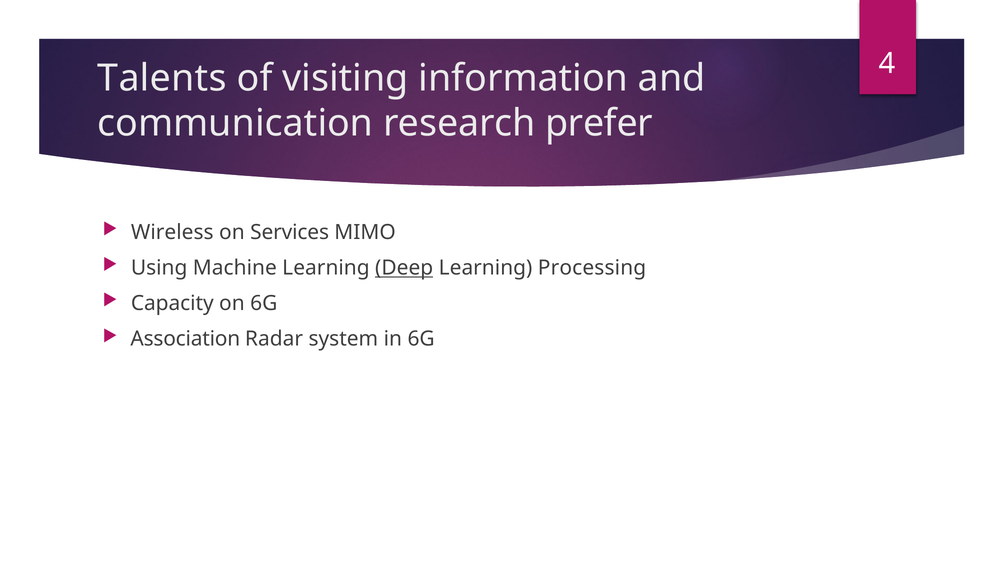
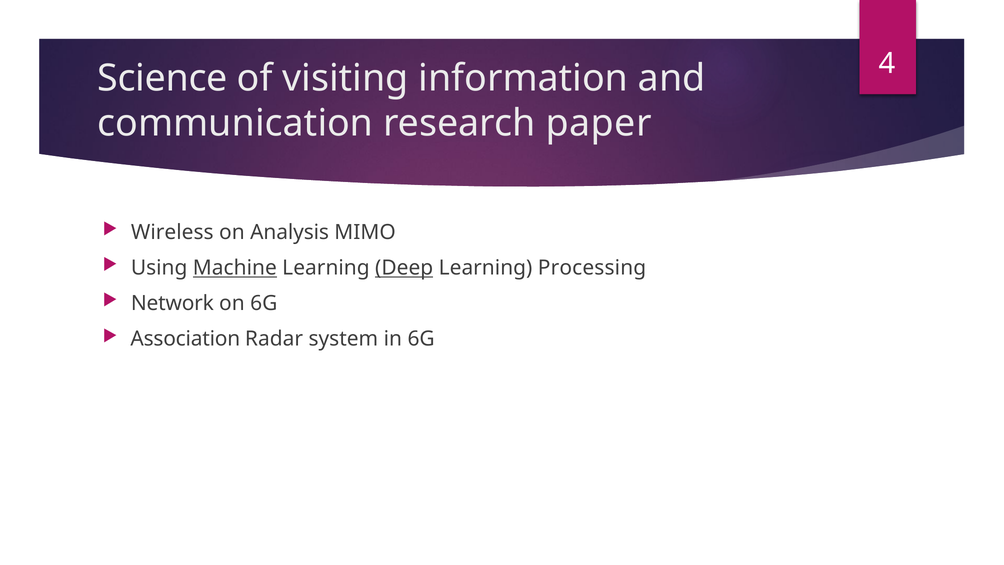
Talents: Talents -> Science
prefer: prefer -> paper
Services: Services -> Analysis
Machine underline: none -> present
Capacity: Capacity -> Network
